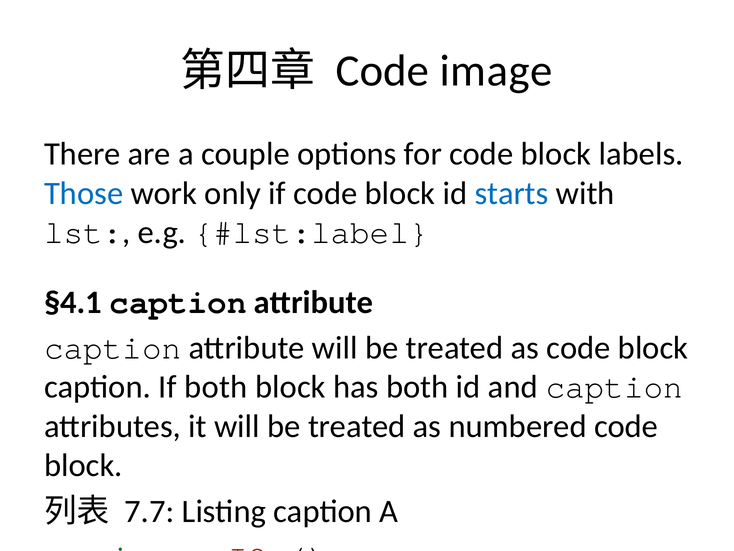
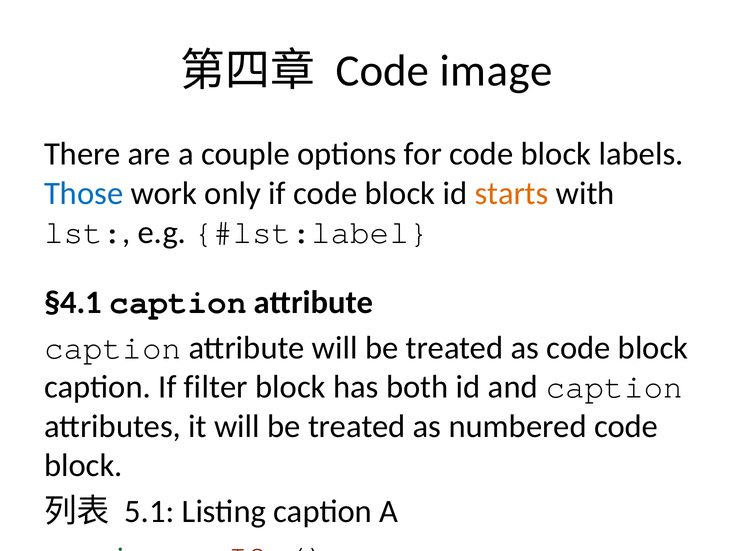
starts colour: blue -> orange
If both: both -> filter
7.7: 7.7 -> 5.1
